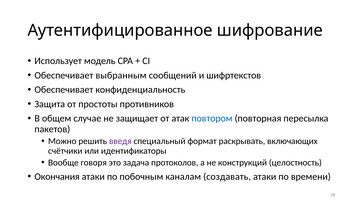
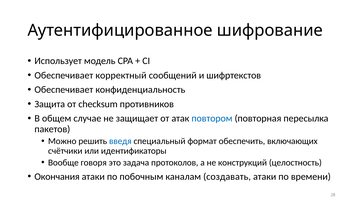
выбранным: выбранным -> корректный
простоты: простоты -> checksum
введя colour: purple -> blue
раскрывать: раскрывать -> обеспечить
